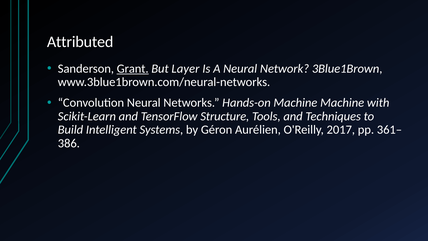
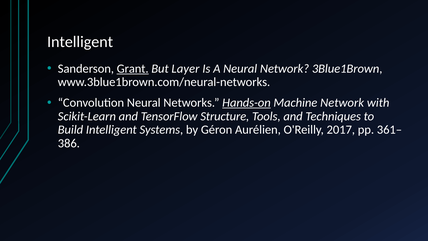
Attributed at (80, 42): Attributed -> Intelligent
Hands-on underline: none -> present
Machine Machine: Machine -> Network
